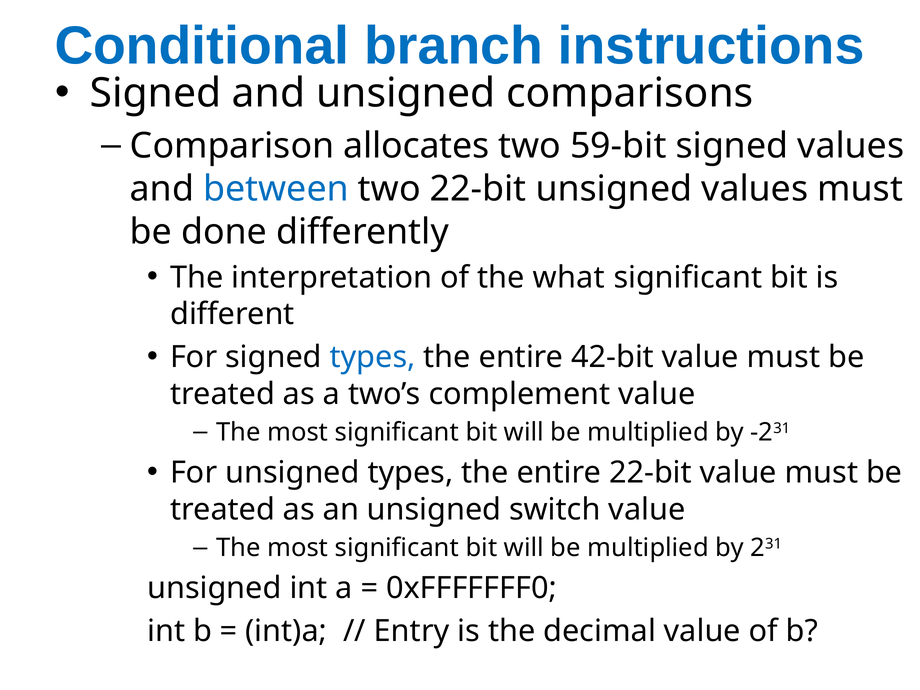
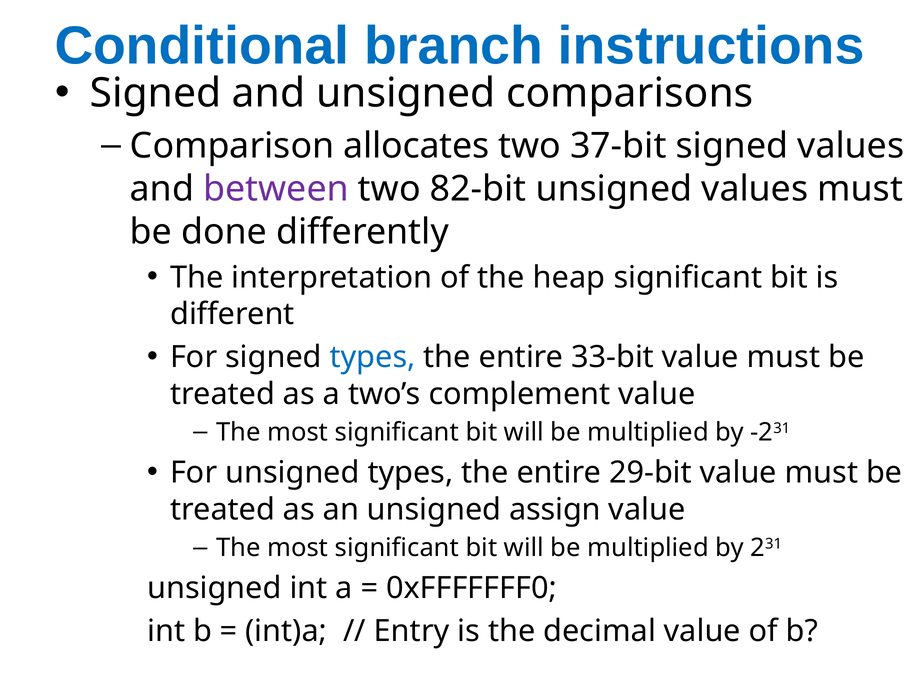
59-bit: 59-bit -> 37-bit
between colour: blue -> purple
two 22-bit: 22-bit -> 82-bit
what: what -> heap
42-bit: 42-bit -> 33-bit
entire 22-bit: 22-bit -> 29-bit
switch: switch -> assign
